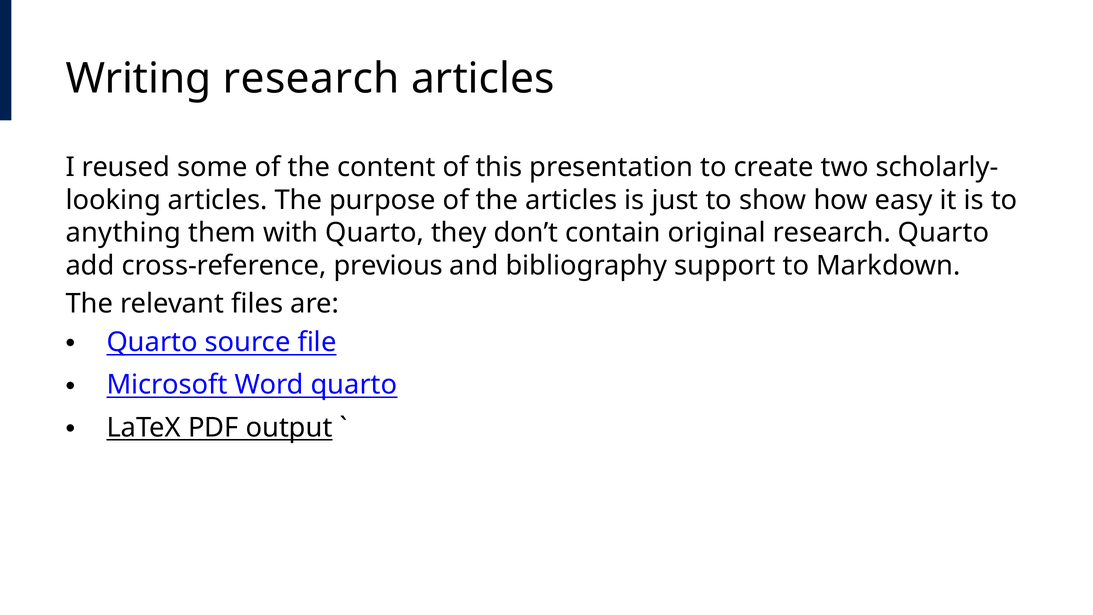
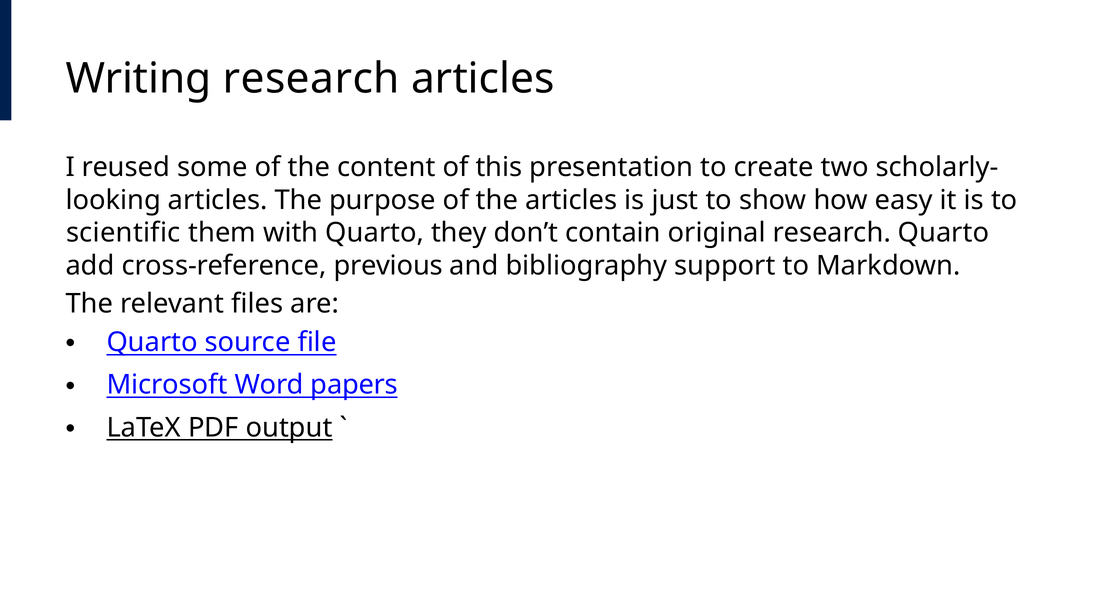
anything: anything -> scientific
Word quarto: quarto -> papers
